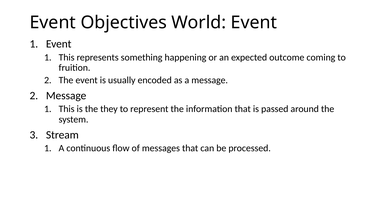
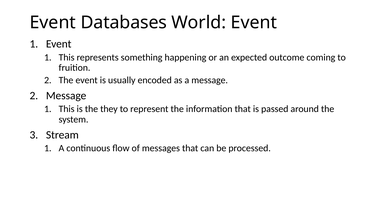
Objectives: Objectives -> Databases
